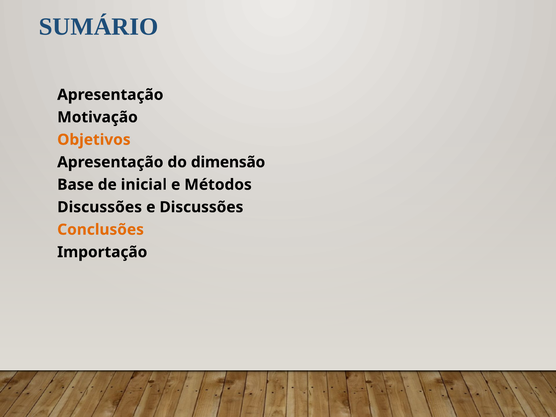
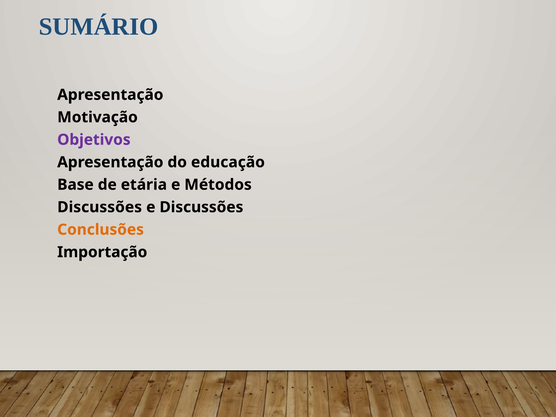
Objetivos colour: orange -> purple
dimensão: dimensão -> educação
inicial: inicial -> etária
